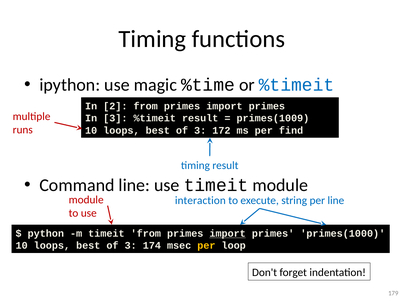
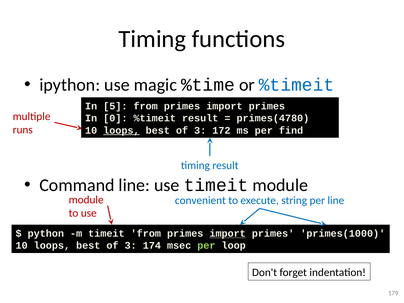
2: 2 -> 5
In 3: 3 -> 0
primes(1009: primes(1009 -> primes(4780
loops at (121, 130) underline: none -> present
interaction: interaction -> convenient
per at (206, 246) colour: yellow -> light green
